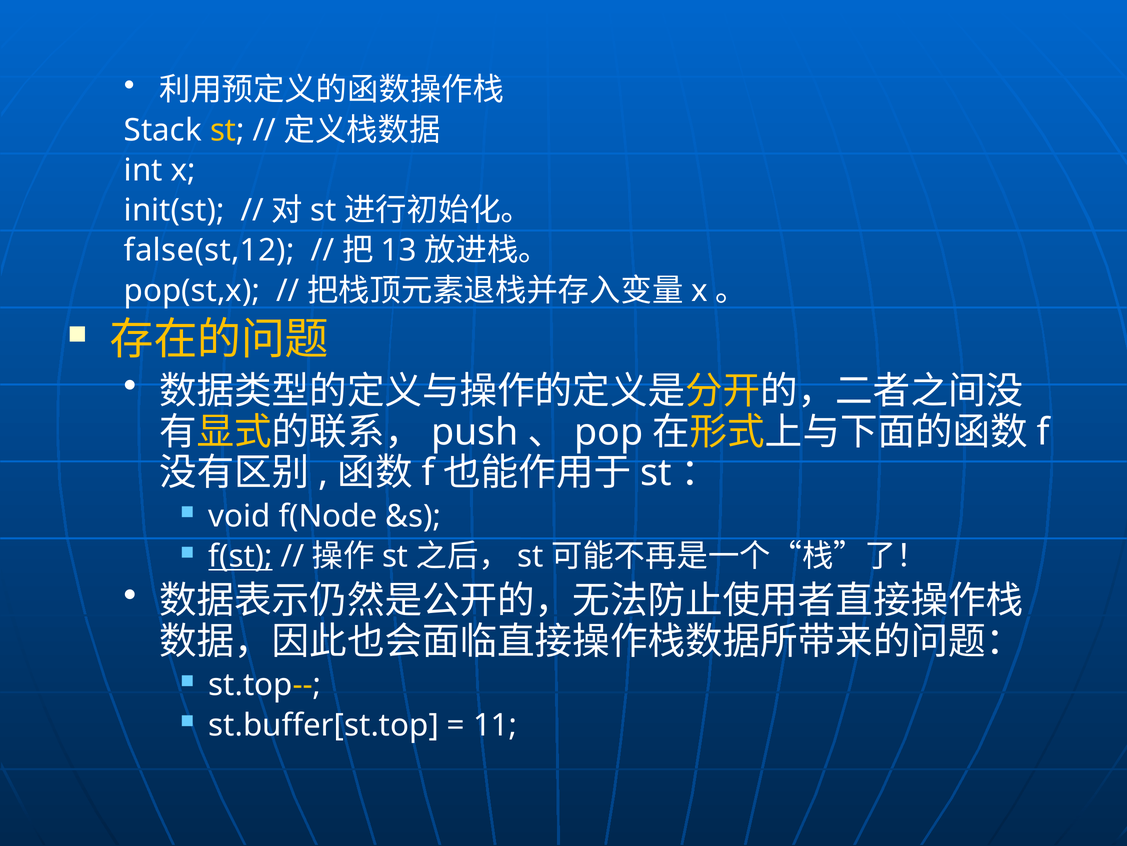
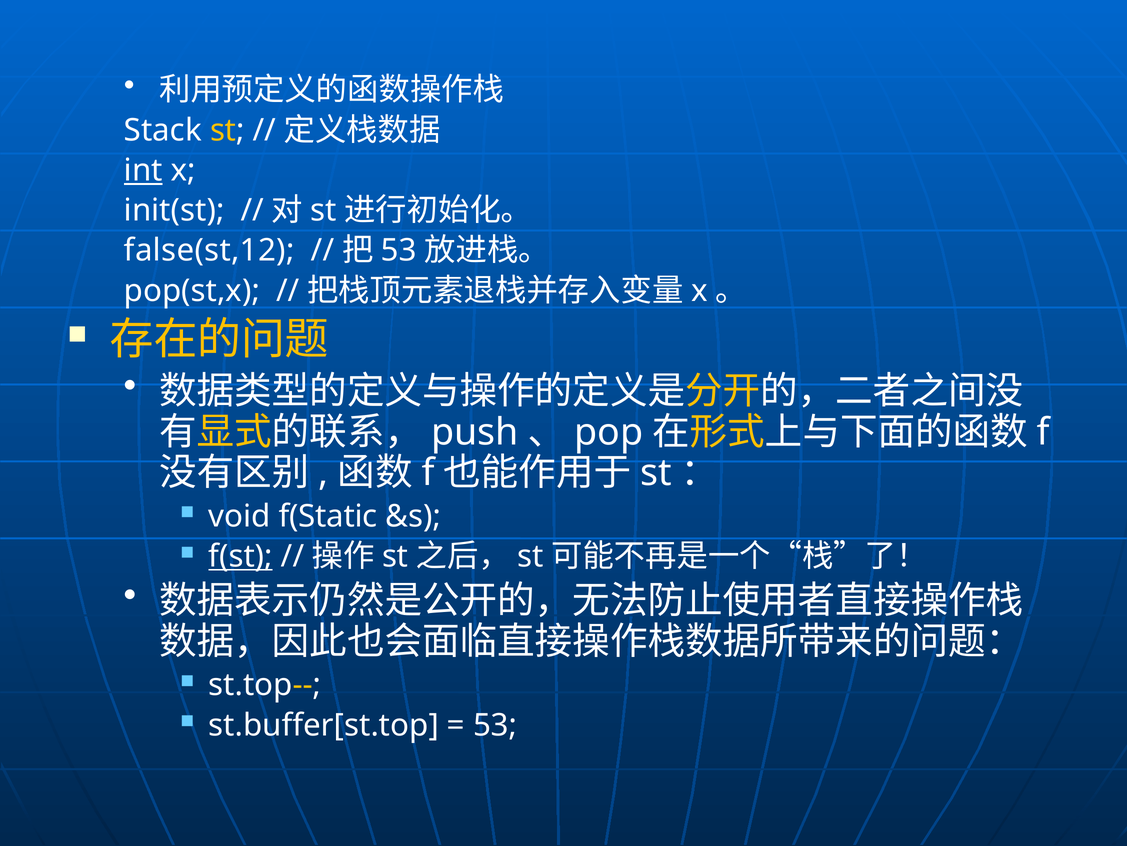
int underline: none -> present
13 at (399, 250): 13 -> 53
f(Node: f(Node -> f(Static
11 at (495, 725): 11 -> 53
